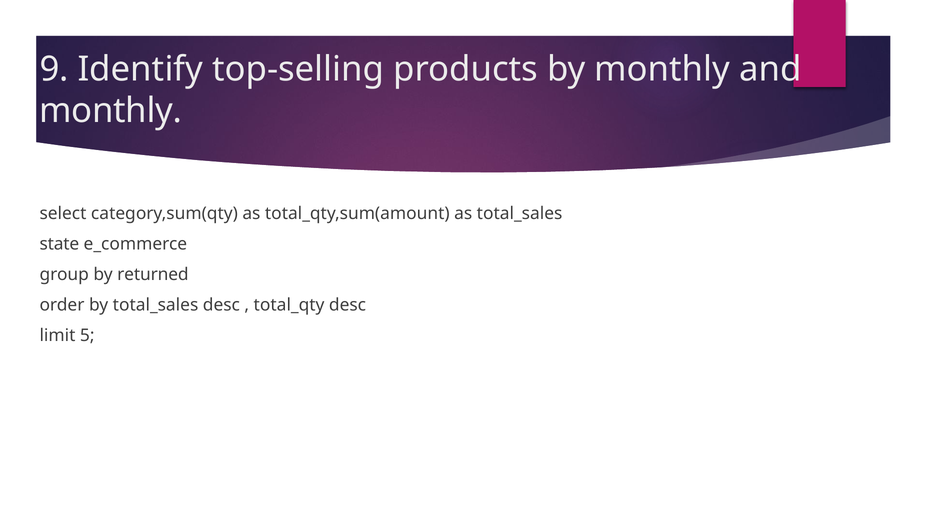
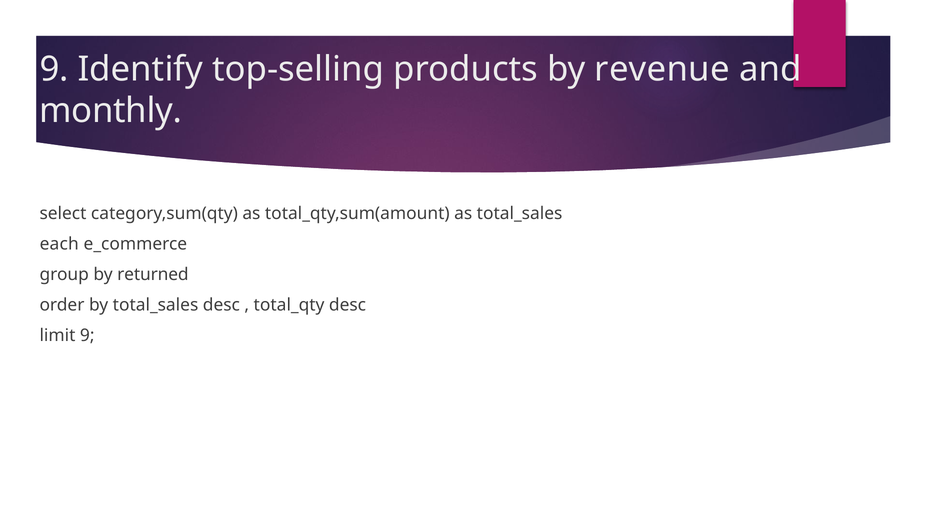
by monthly: monthly -> revenue
state: state -> each
limit 5: 5 -> 9
